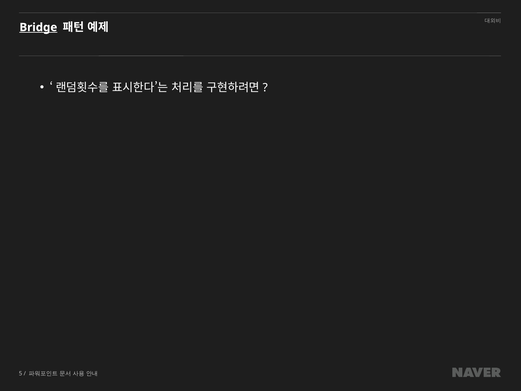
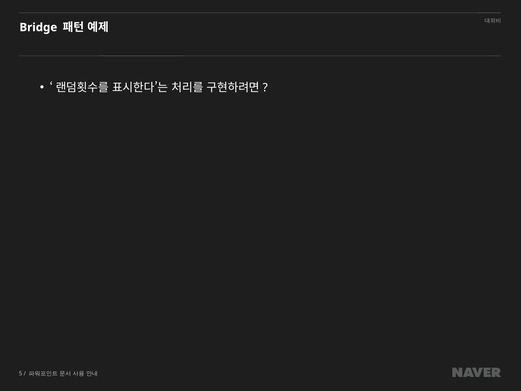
Bridge underline: present -> none
